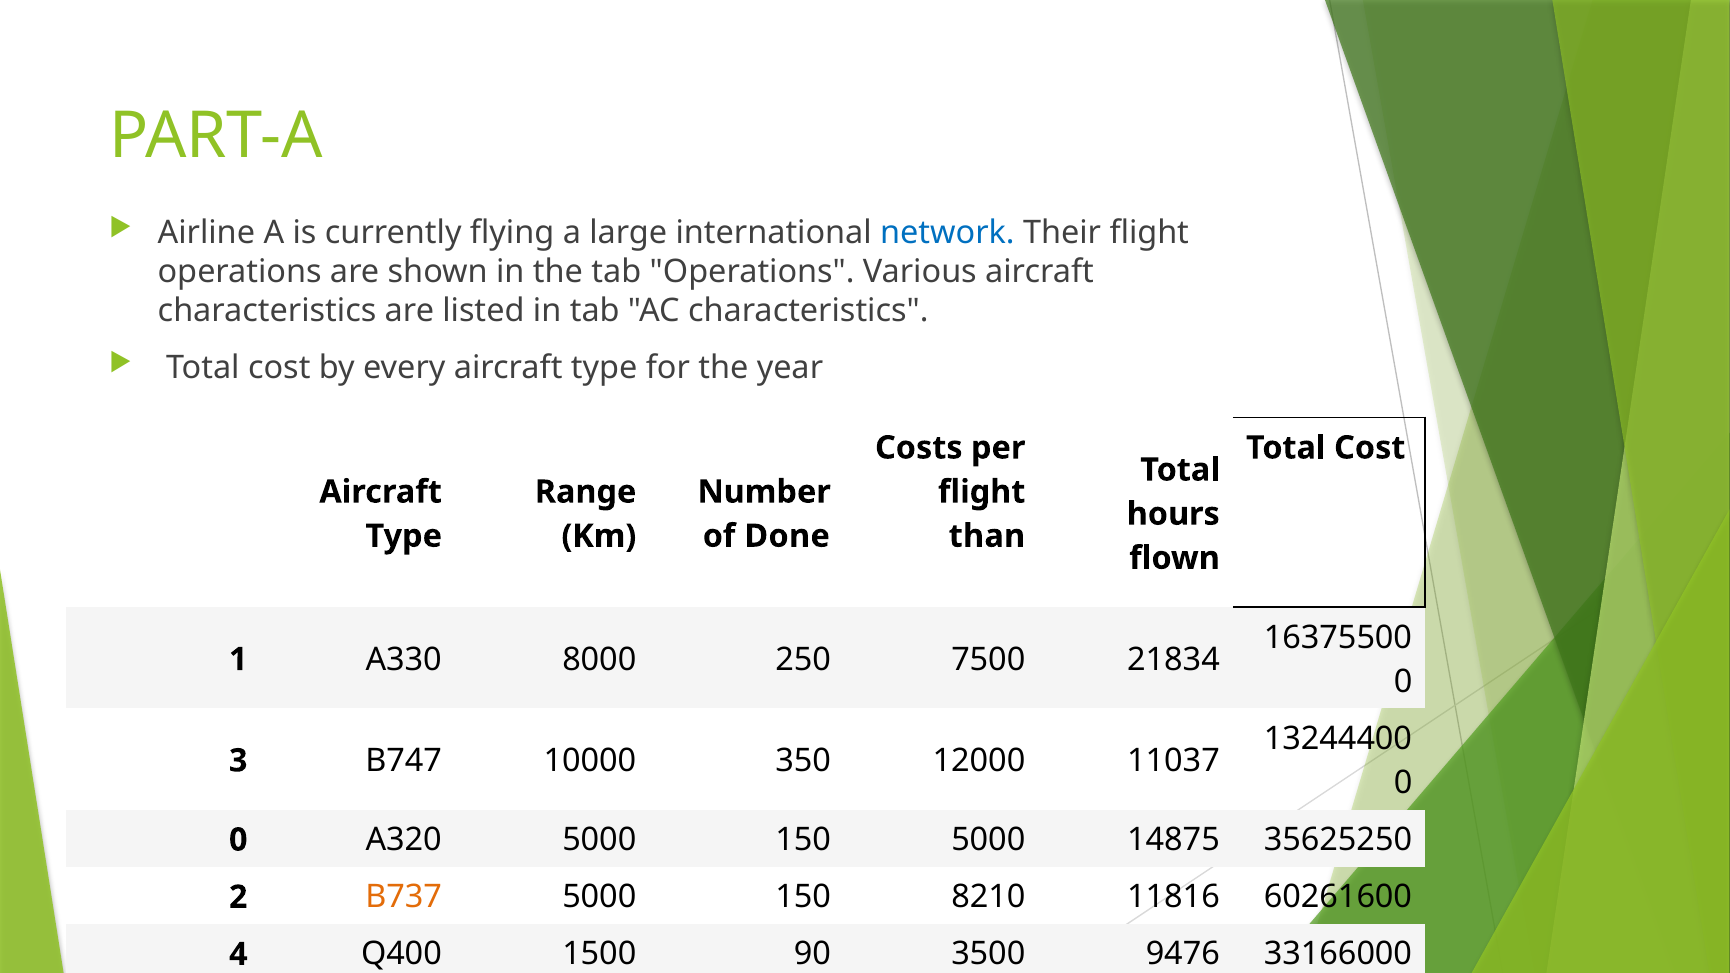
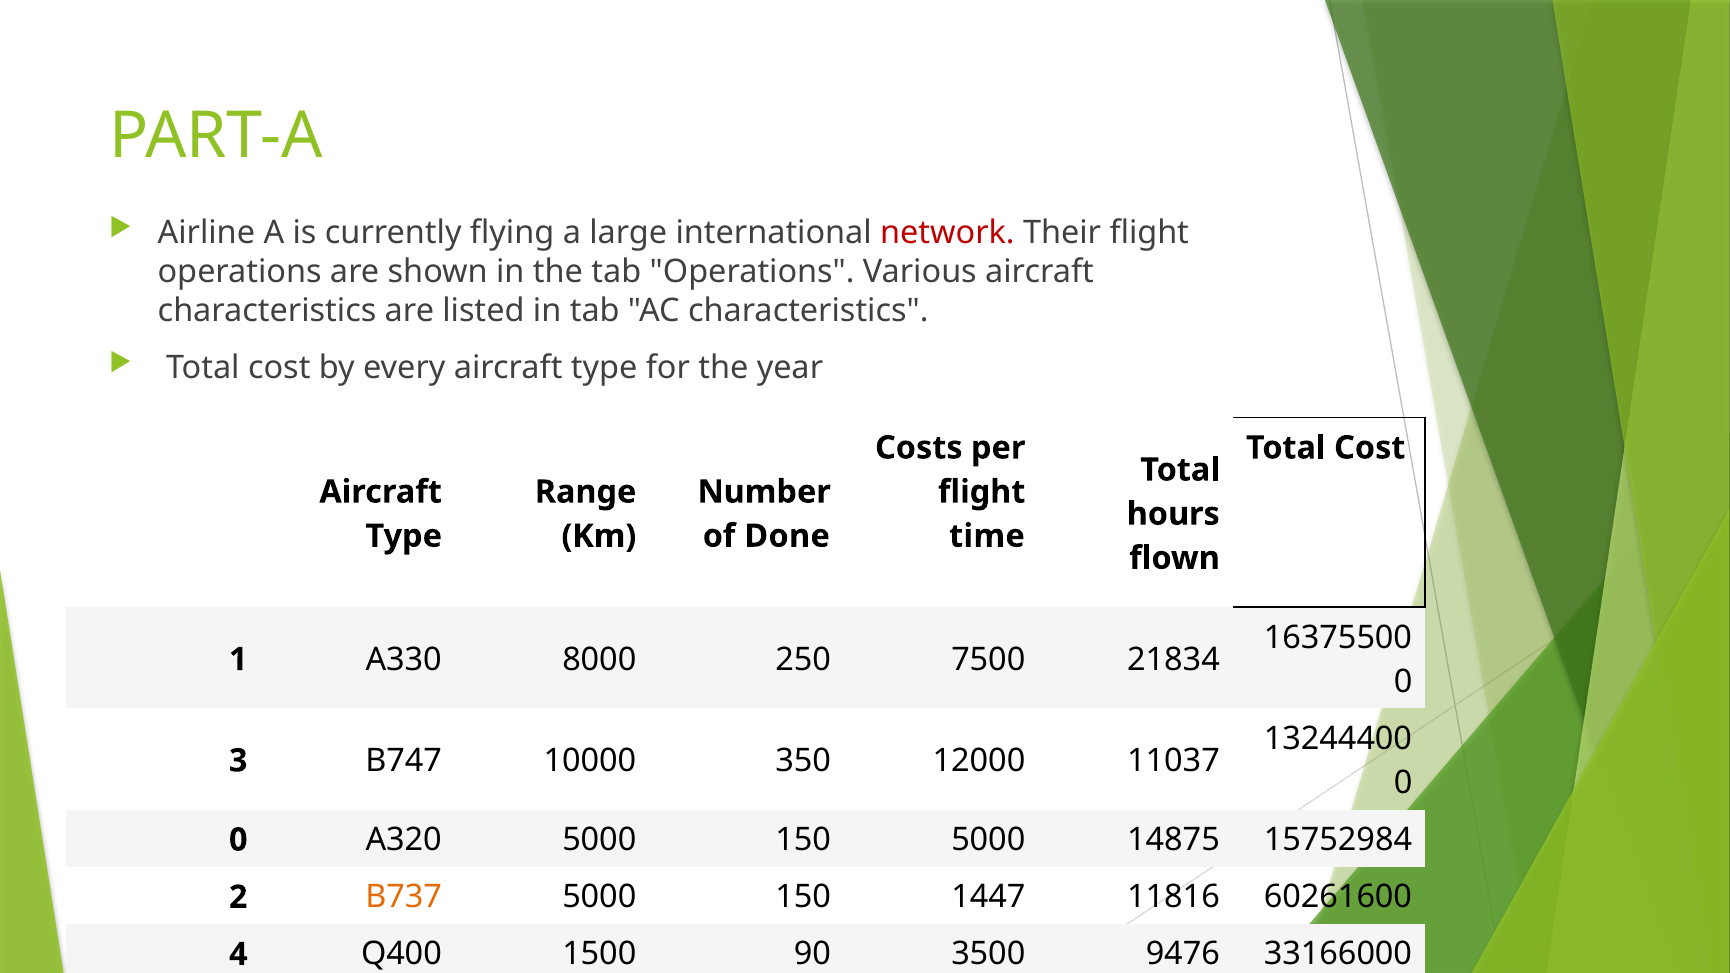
network colour: blue -> red
than: than -> time
35625250: 35625250 -> 15752984
8210: 8210 -> 1447
